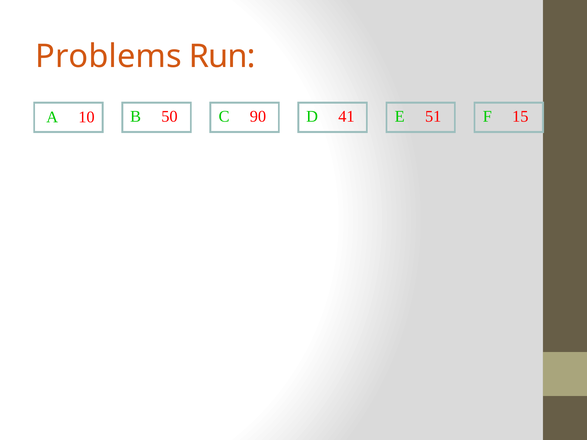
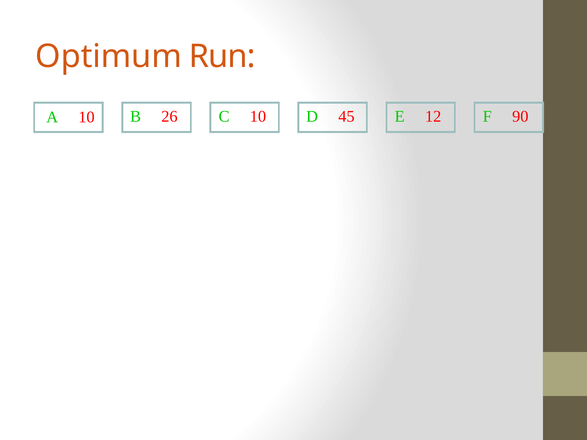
Problems: Problems -> Optimum
50: 50 -> 26
C 90: 90 -> 10
41: 41 -> 45
51: 51 -> 12
15: 15 -> 90
